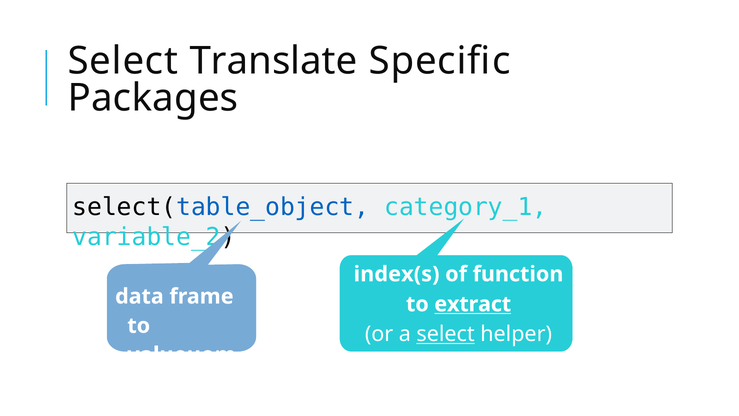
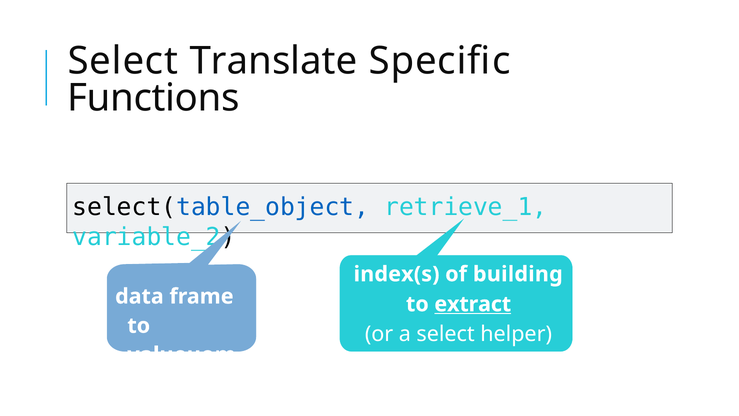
Packages: Packages -> Functions
category_1: category_1 -> retrieve_1
of function: function -> building
select at (446, 334) underline: present -> none
